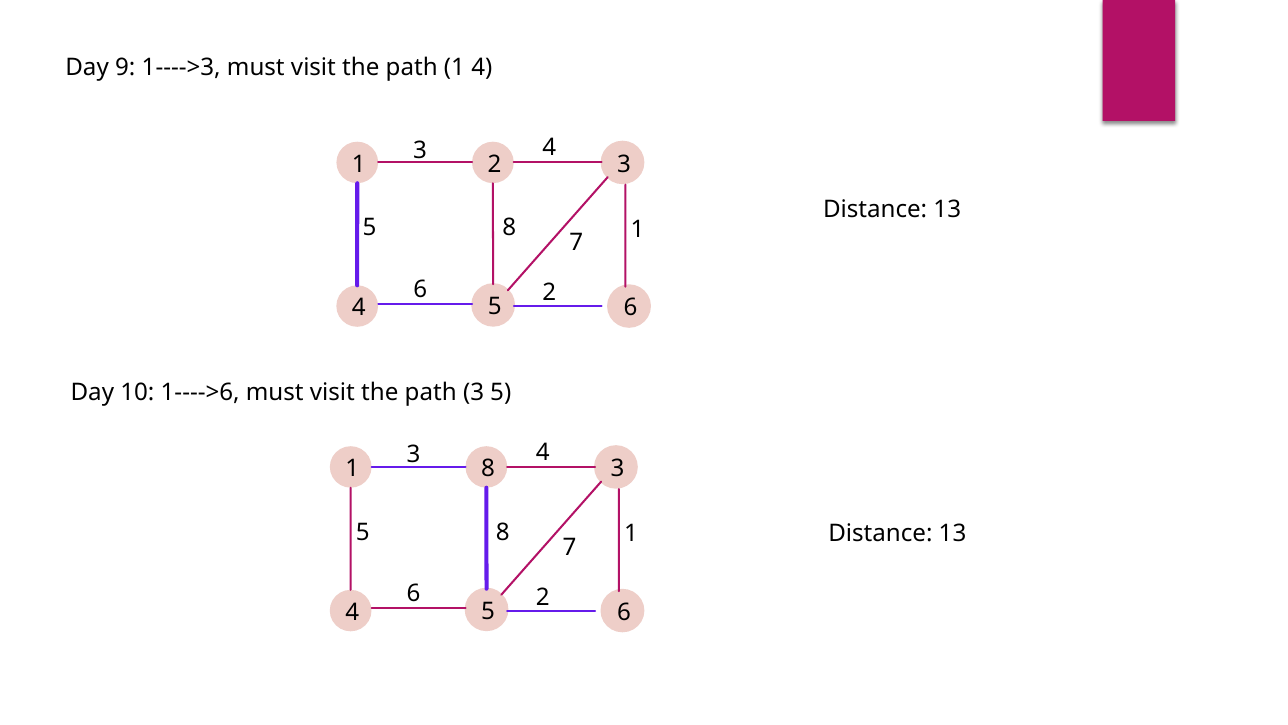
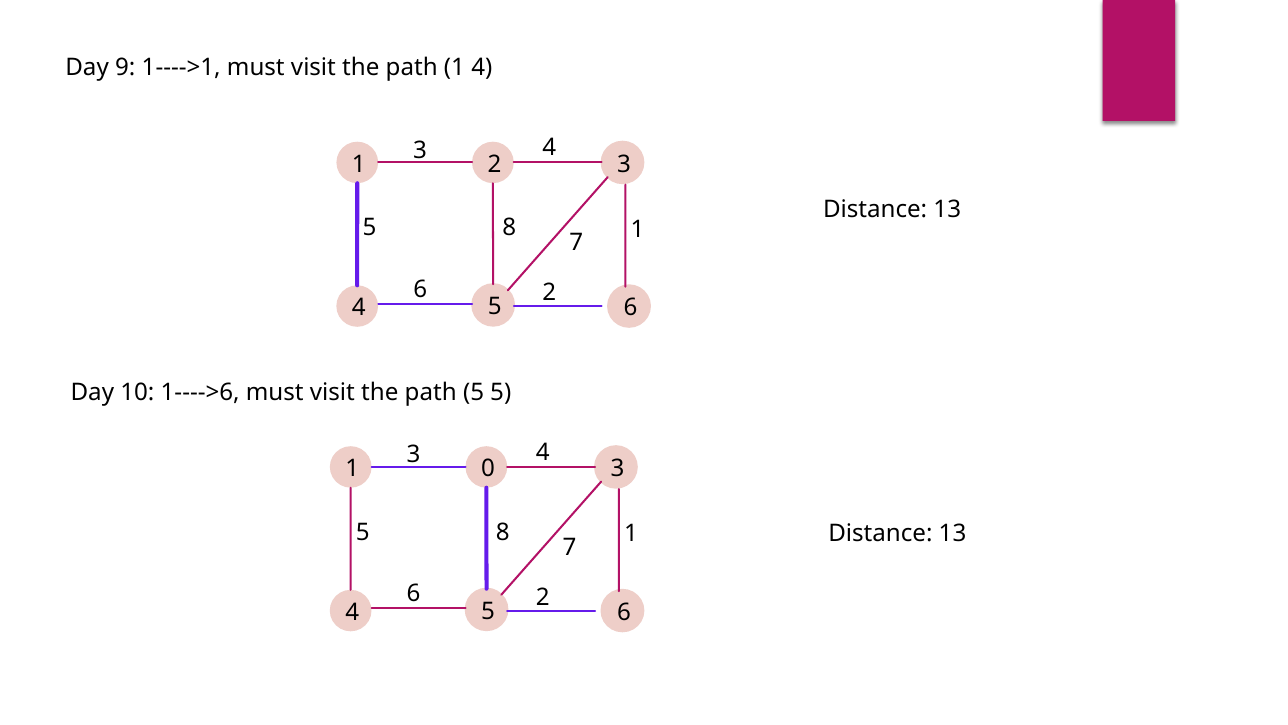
1---->3: 1---->3 -> 1---->1
path 3: 3 -> 5
1 8: 8 -> 0
